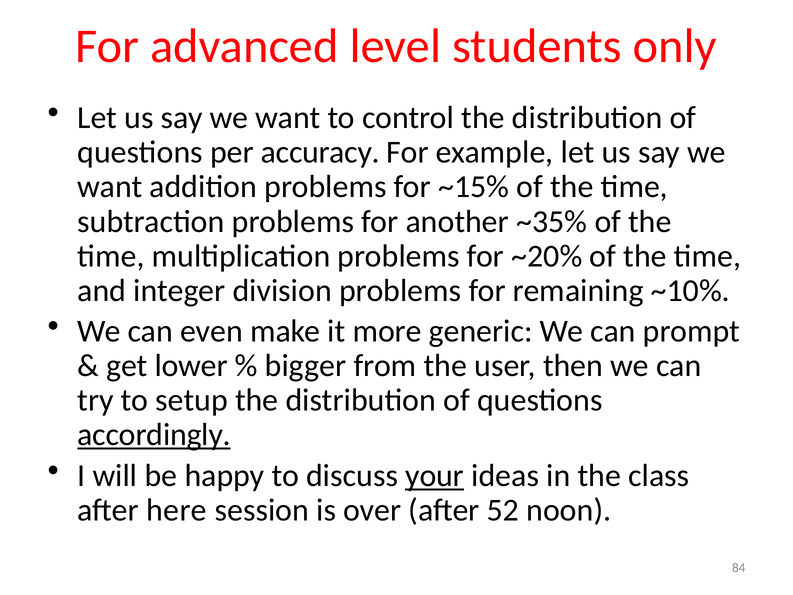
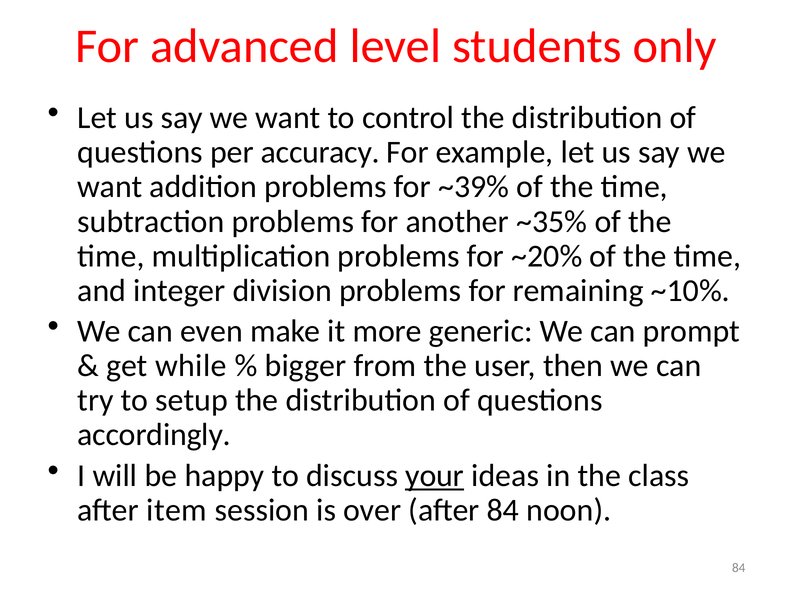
~15%: ~15% -> ~39%
lower: lower -> while
accordingly underline: present -> none
here: here -> item
after 52: 52 -> 84
